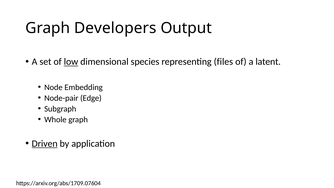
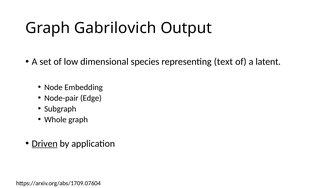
Developers: Developers -> Gabrilovich
low underline: present -> none
files: files -> text
